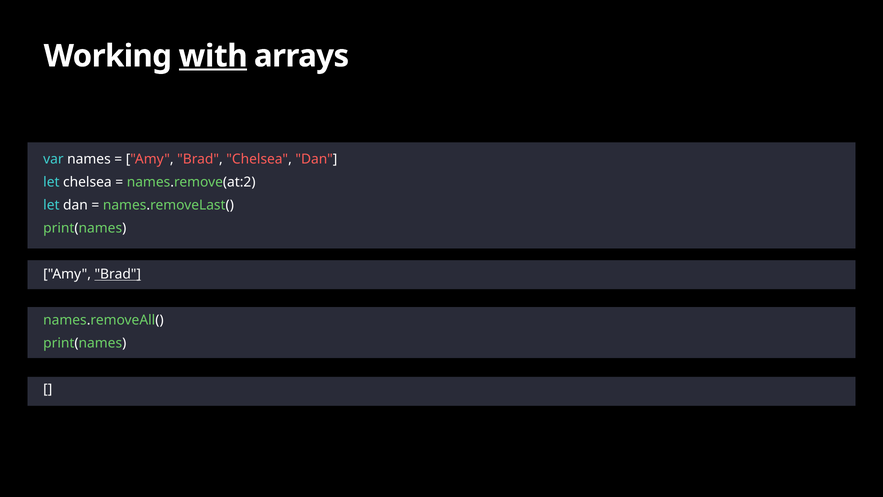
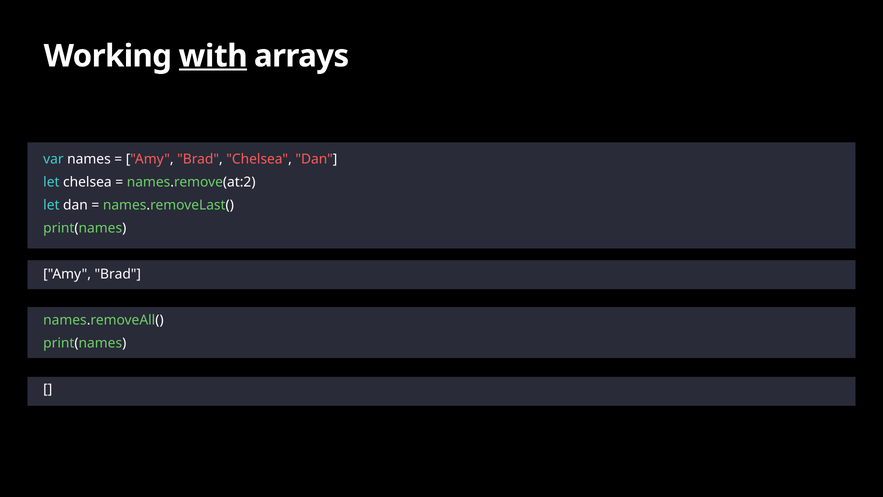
Brad at (118, 274) underline: present -> none
